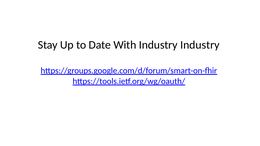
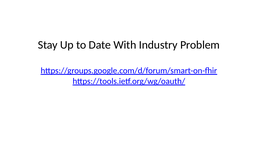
Industry Industry: Industry -> Problem
